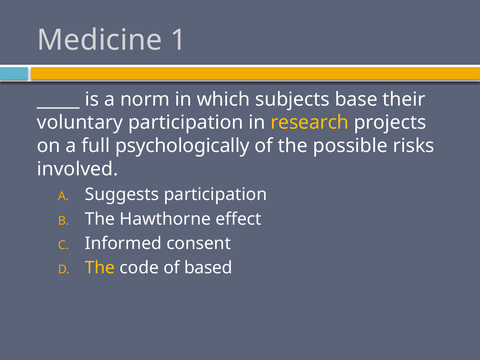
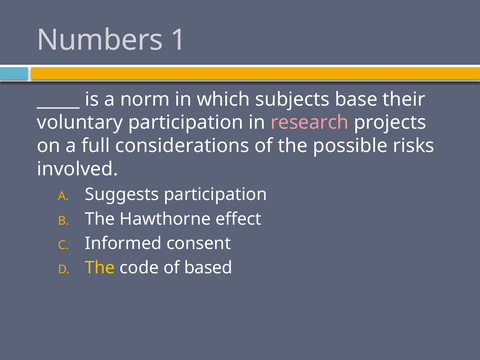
Medicine: Medicine -> Numbers
research colour: yellow -> pink
psychologically: psychologically -> considerations
